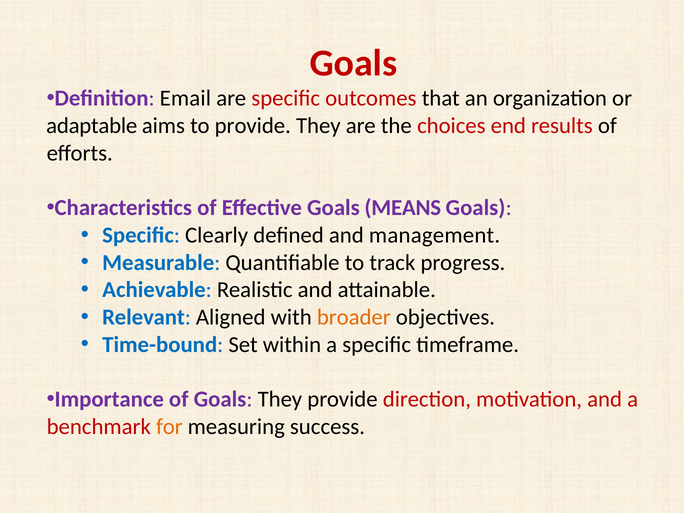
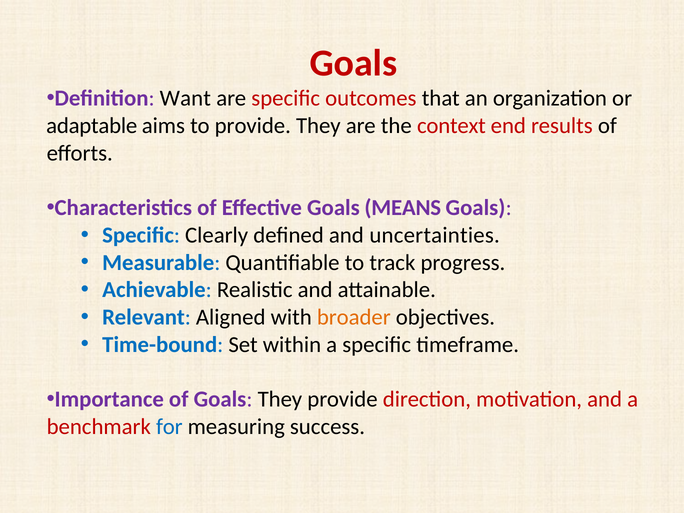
Email: Email -> Want
choices: choices -> context
management: management -> uncertainties
for colour: orange -> blue
